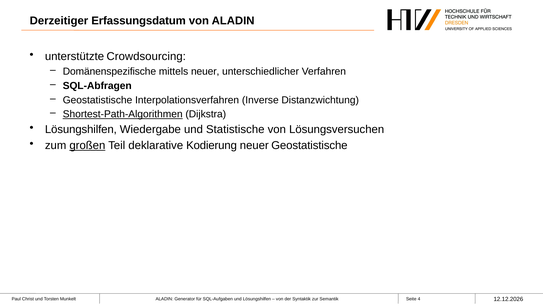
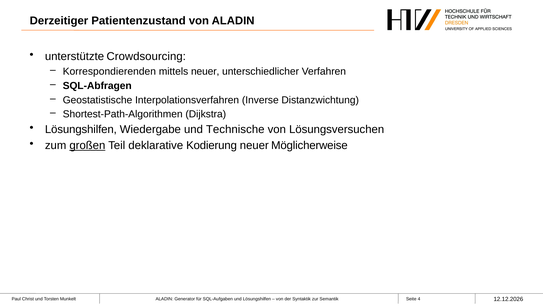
Erfassungsdatum: Erfassungsdatum -> Patientenzustand
Domänenspezifische: Domänenspezifische -> Korrespondierenden
Shortest-Path-Algorithmen underline: present -> none
Statistische: Statistische -> Technische
neuer Geostatistische: Geostatistische -> Möglicherweise
